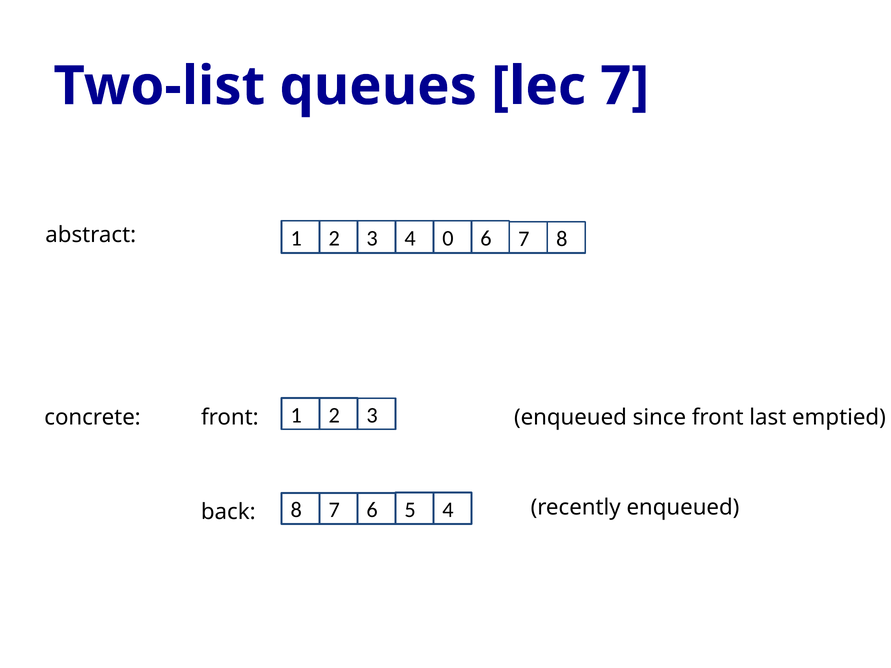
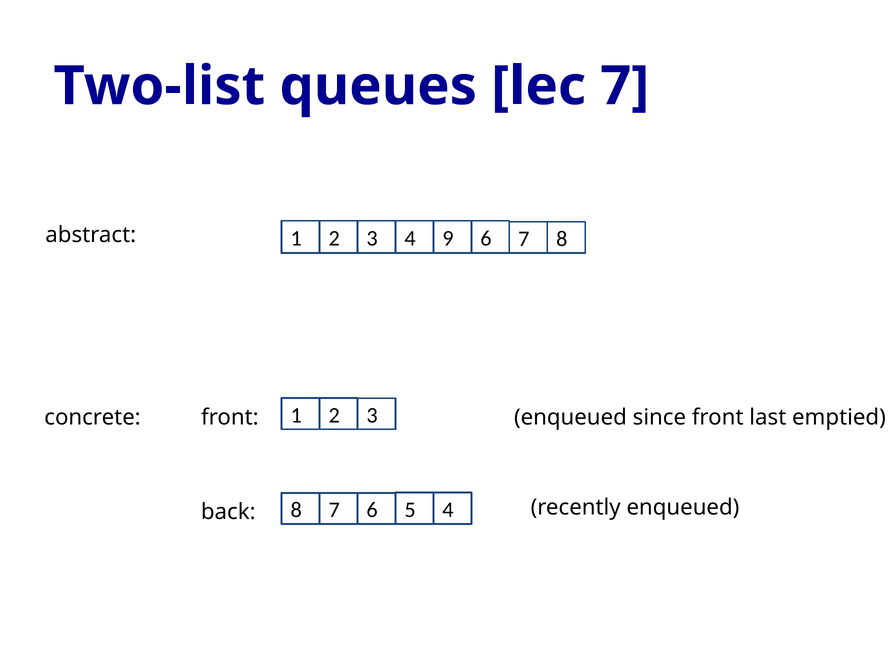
0: 0 -> 9
